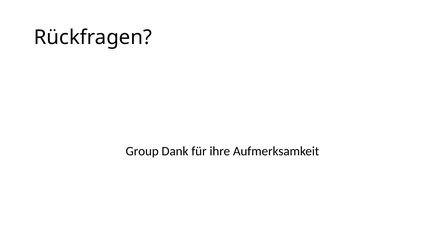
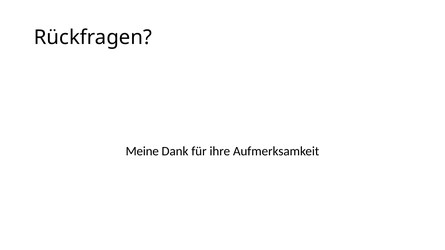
Group: Group -> Meine
